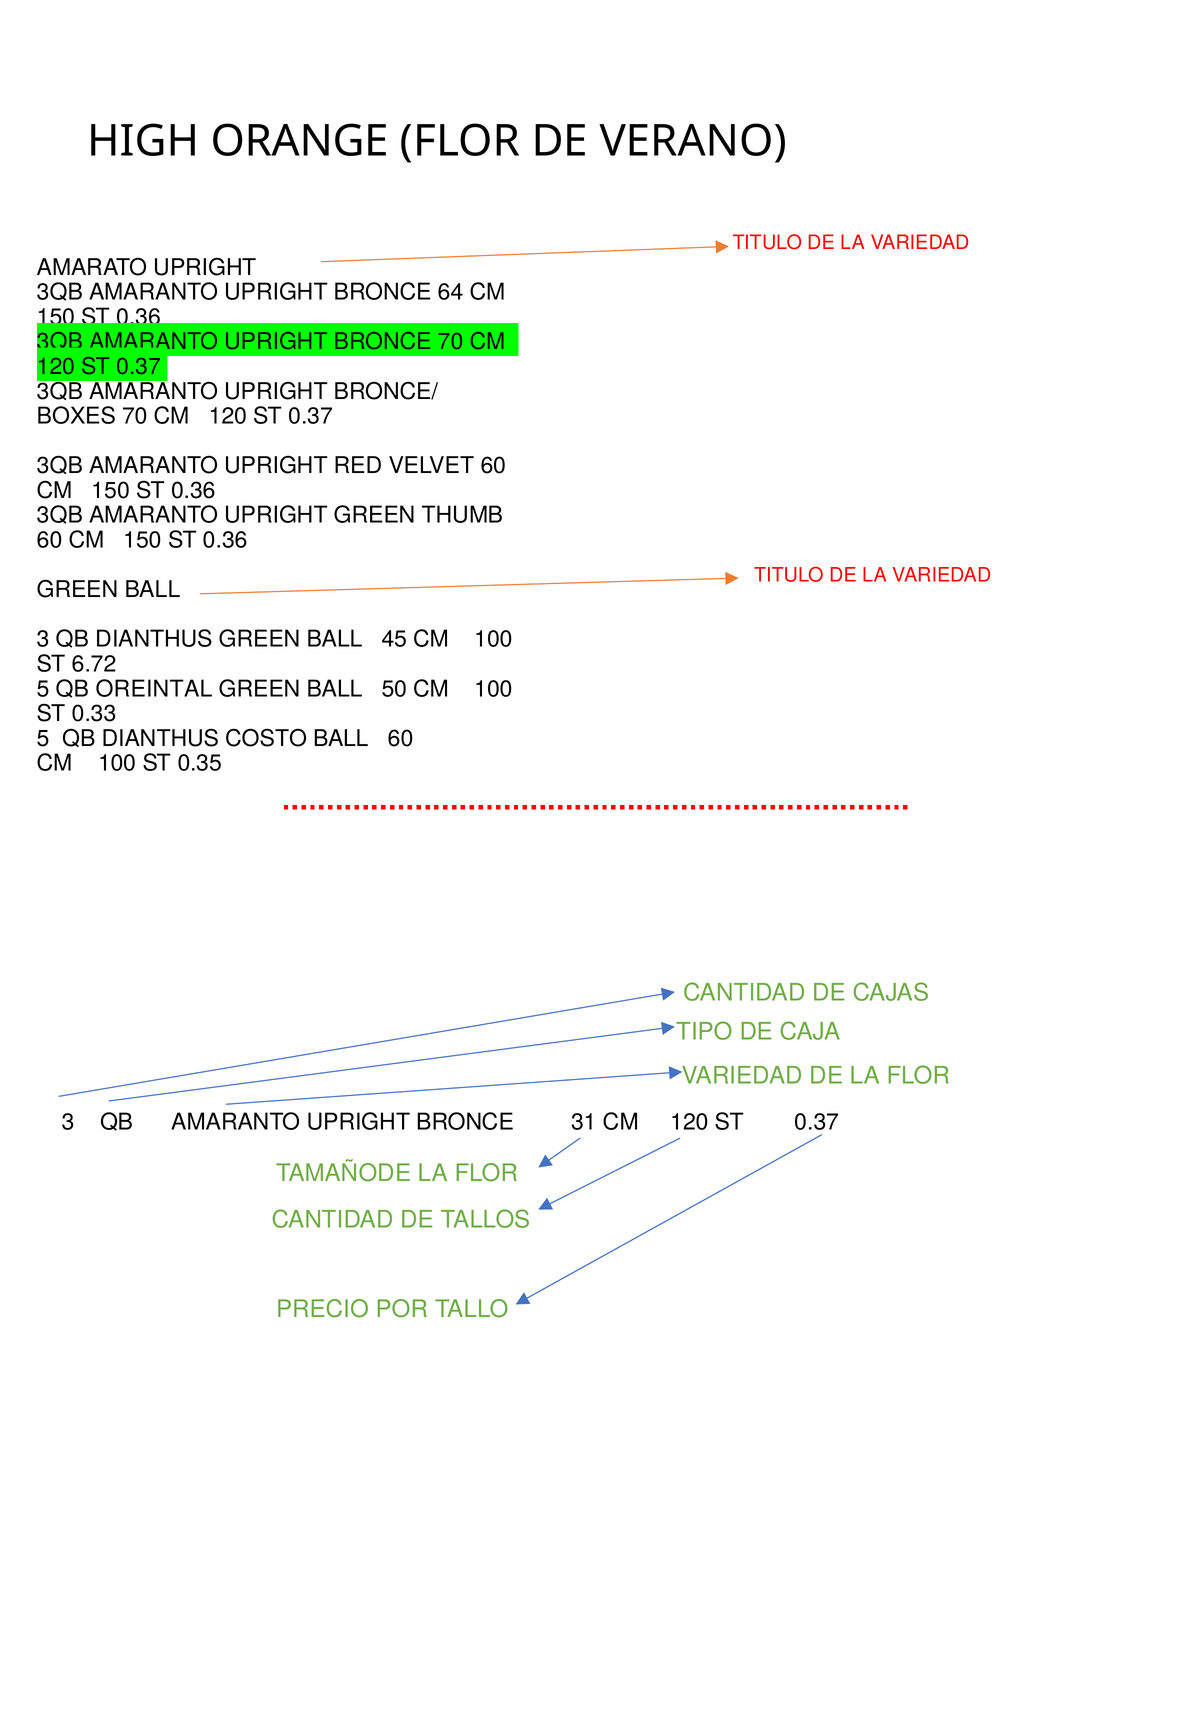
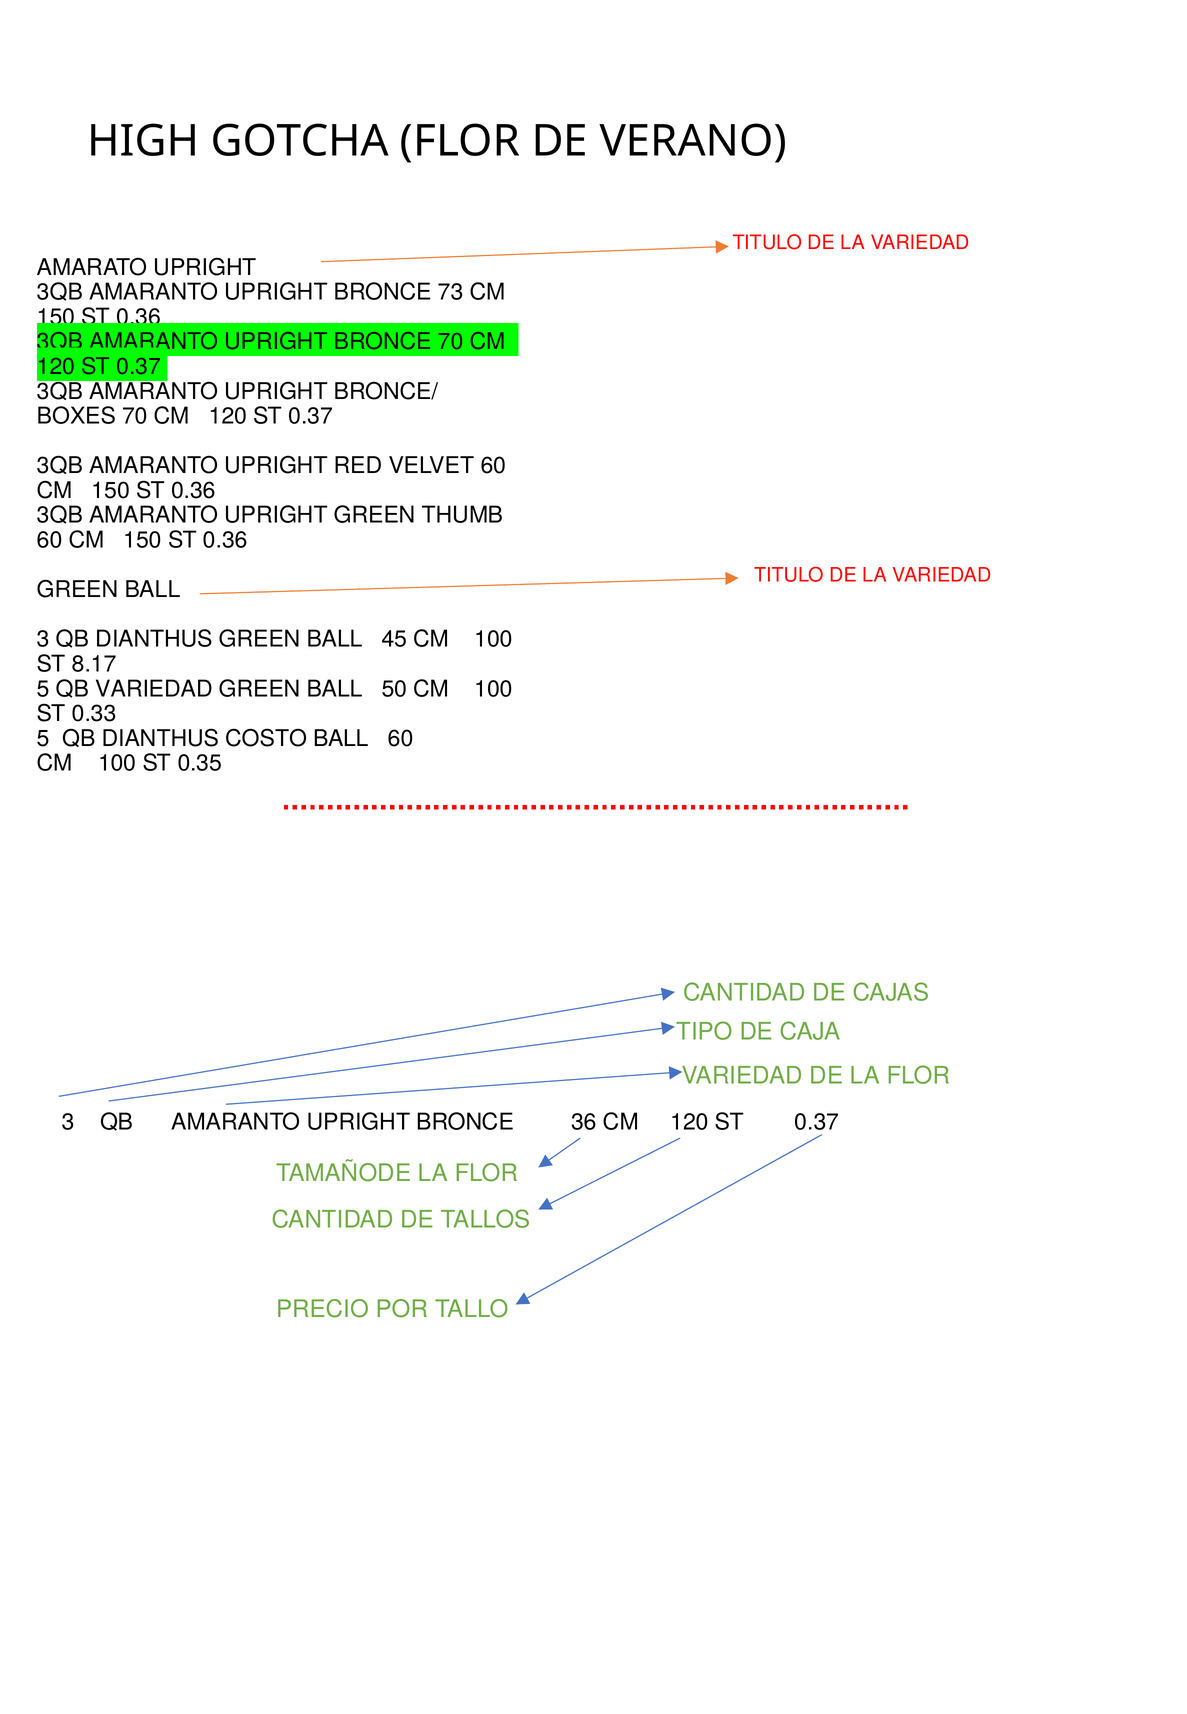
ORANGE: ORANGE -> GOTCHA
64: 64 -> 73
6.72: 6.72 -> 8.17
QB OREINTAL: OREINTAL -> VARIEDAD
31: 31 -> 36
